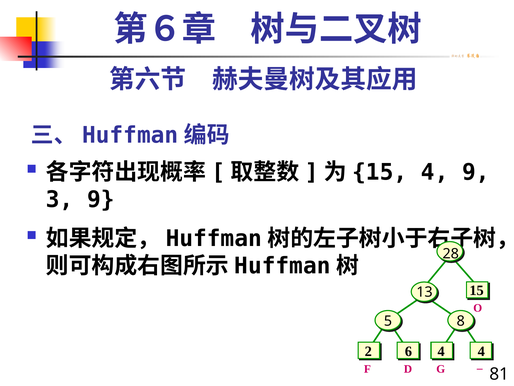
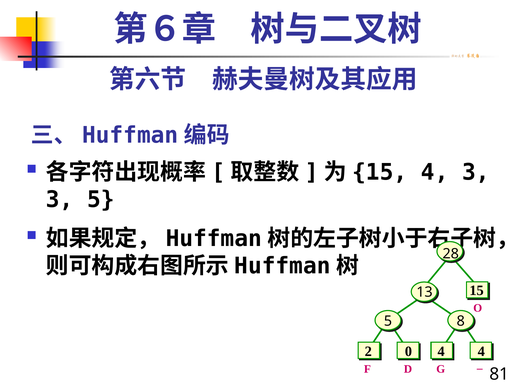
4 9: 9 -> 3
3 9: 9 -> 5
6: 6 -> 0
